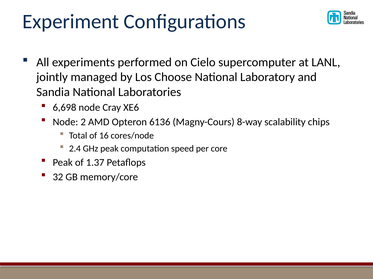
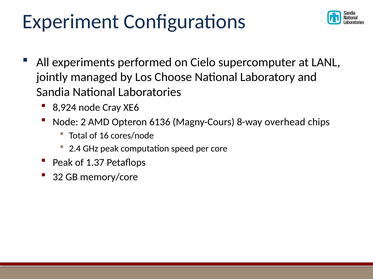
6,698: 6,698 -> 8,924
scalability: scalability -> overhead
